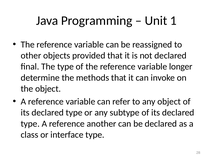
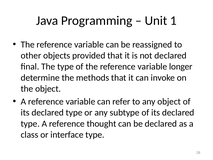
another: another -> thought
